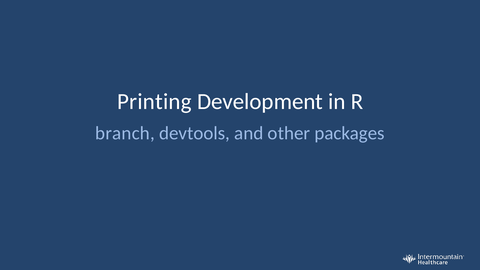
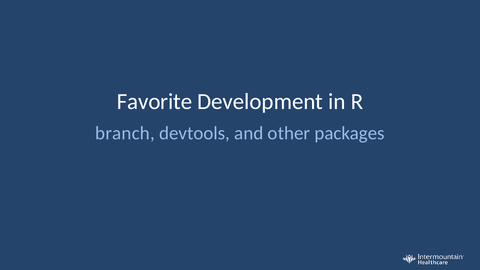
Printing: Printing -> Favorite
